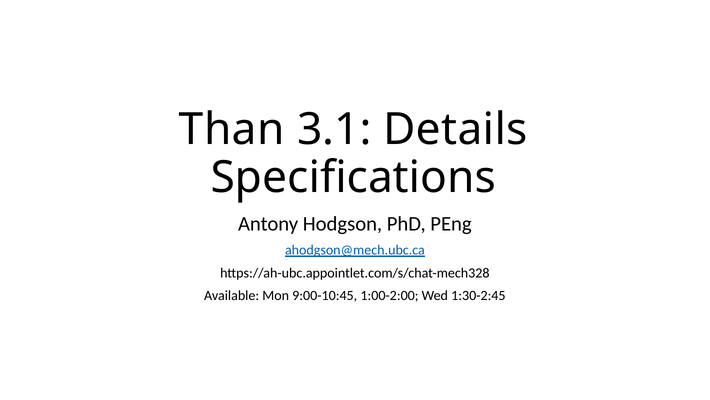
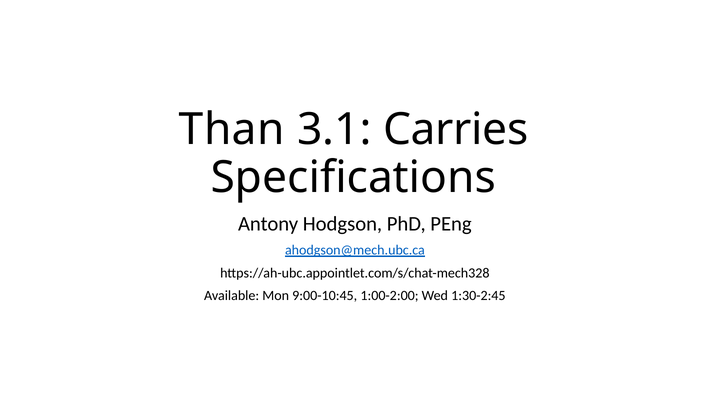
Details: Details -> Carries
